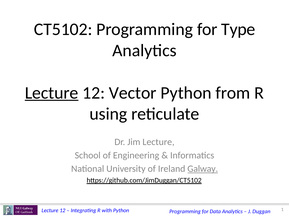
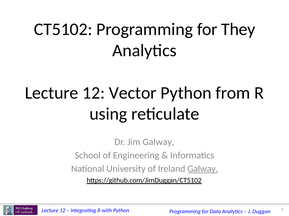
Type: Type -> They
Lecture at (52, 93) underline: present -> none
Jim Lecture: Lecture -> Galway
